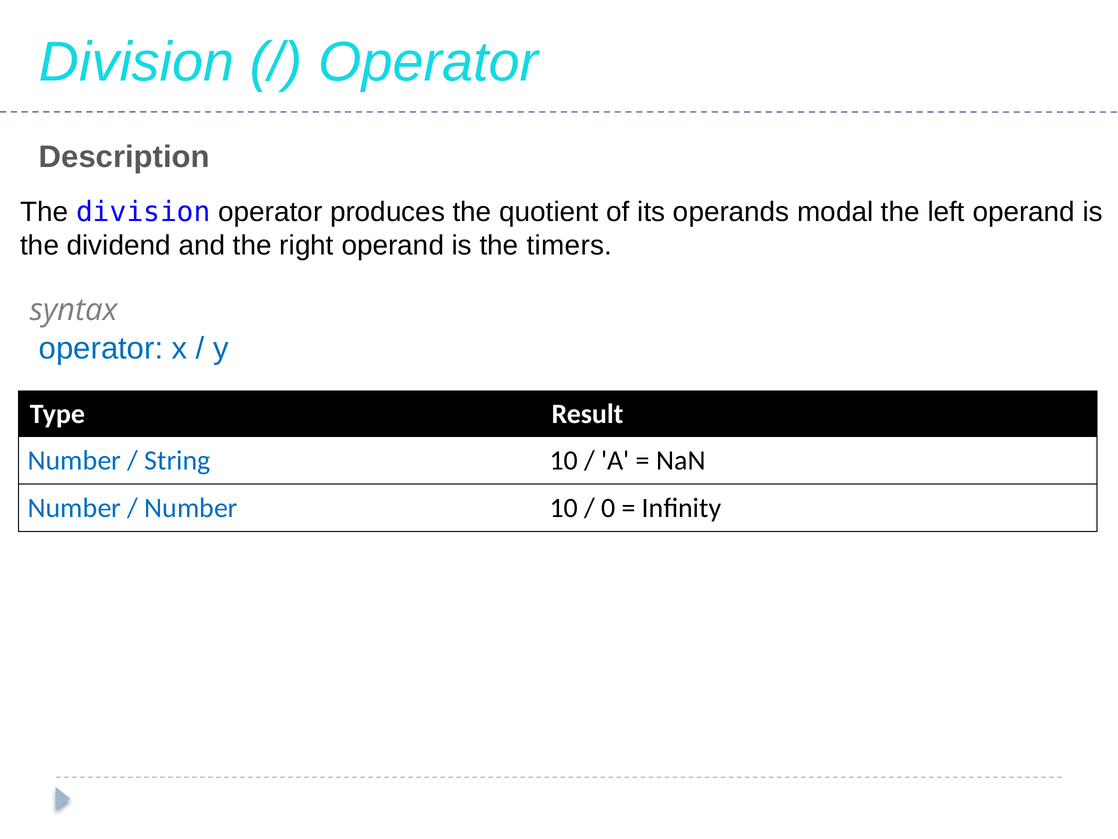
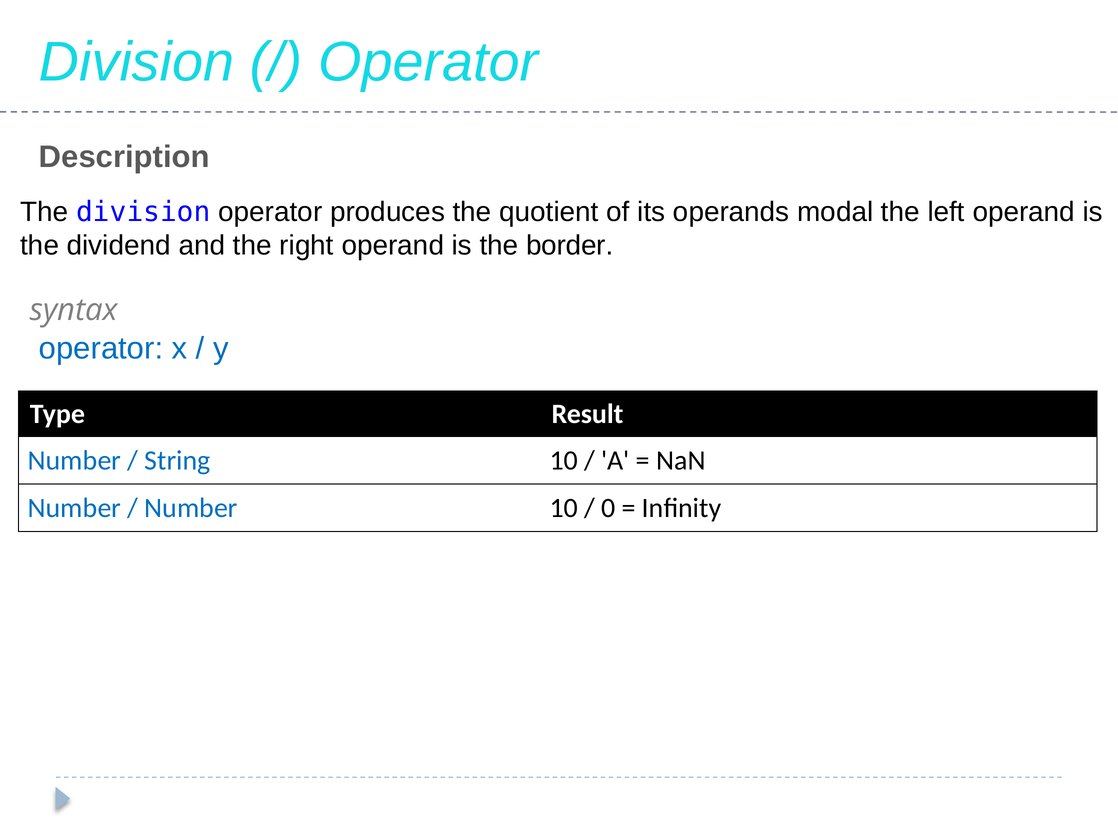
timers: timers -> border
